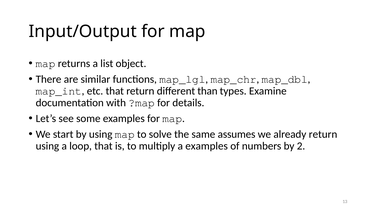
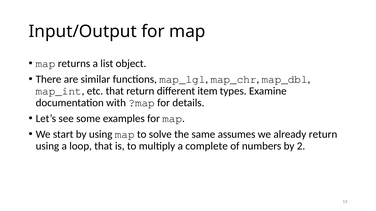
than: than -> item
a examples: examples -> complete
